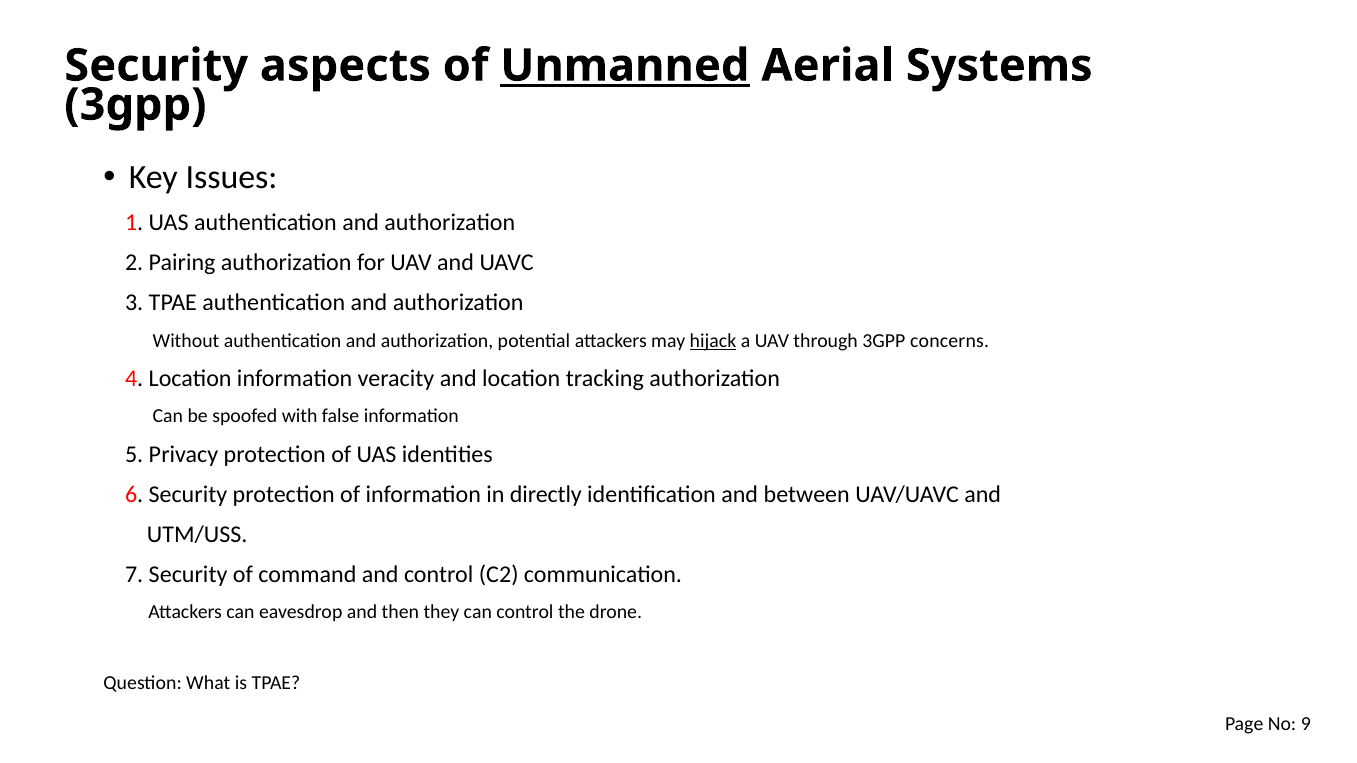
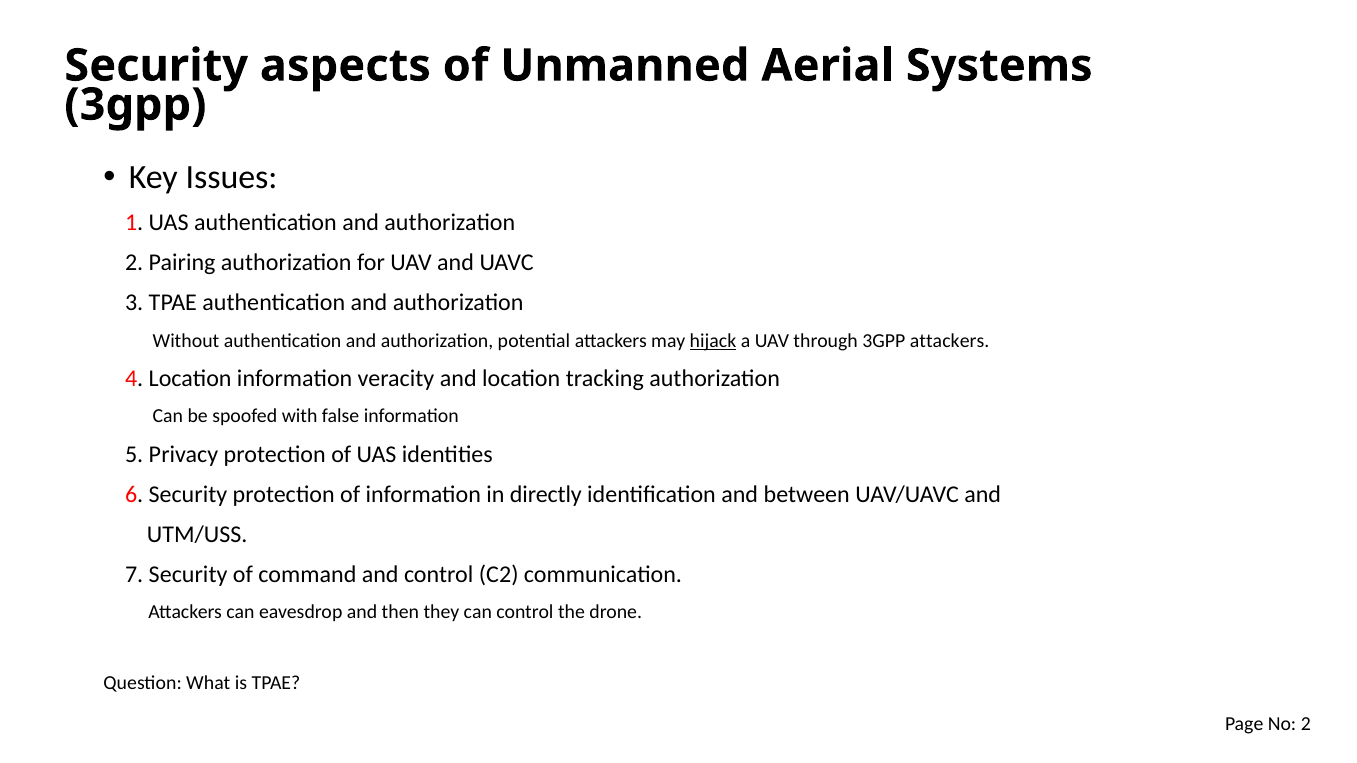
Unmanned underline: present -> none
3GPP concerns: concerns -> attackers
No 9: 9 -> 2
